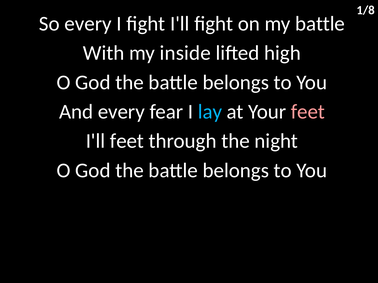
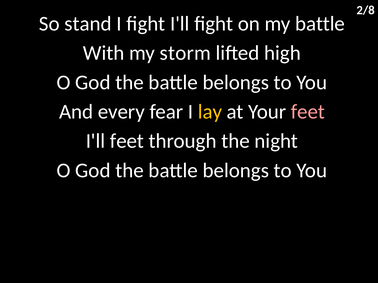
1/8: 1/8 -> 2/8
So every: every -> stand
inside: inside -> storm
lay colour: light blue -> yellow
